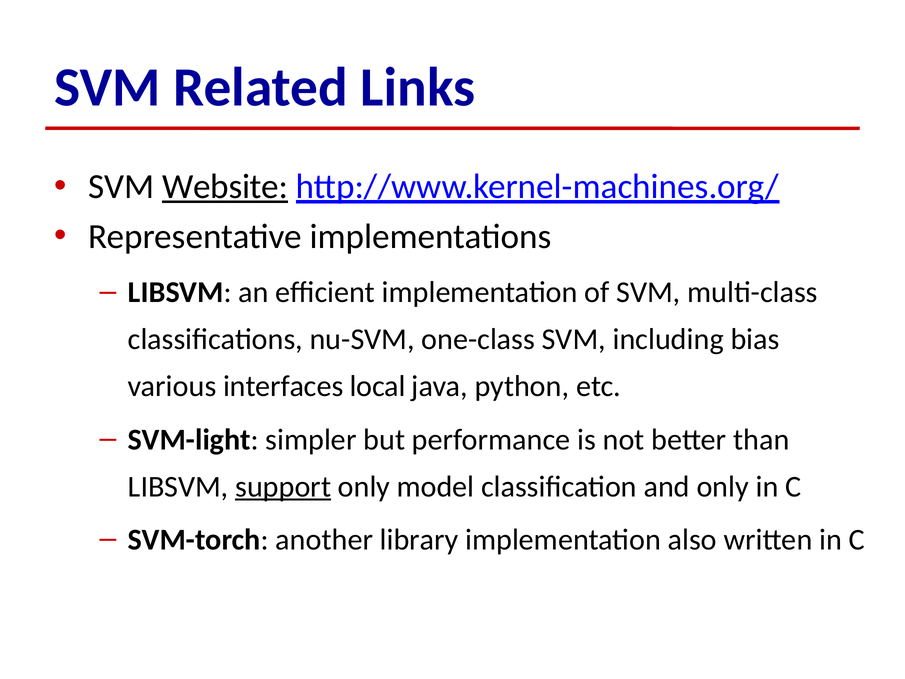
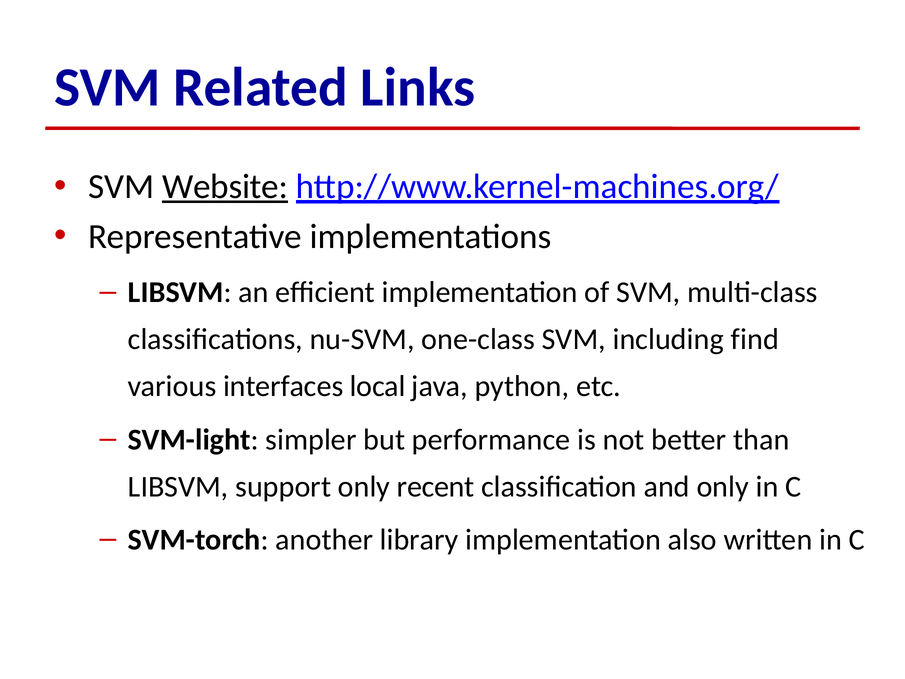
bias: bias -> find
support underline: present -> none
model: model -> recent
